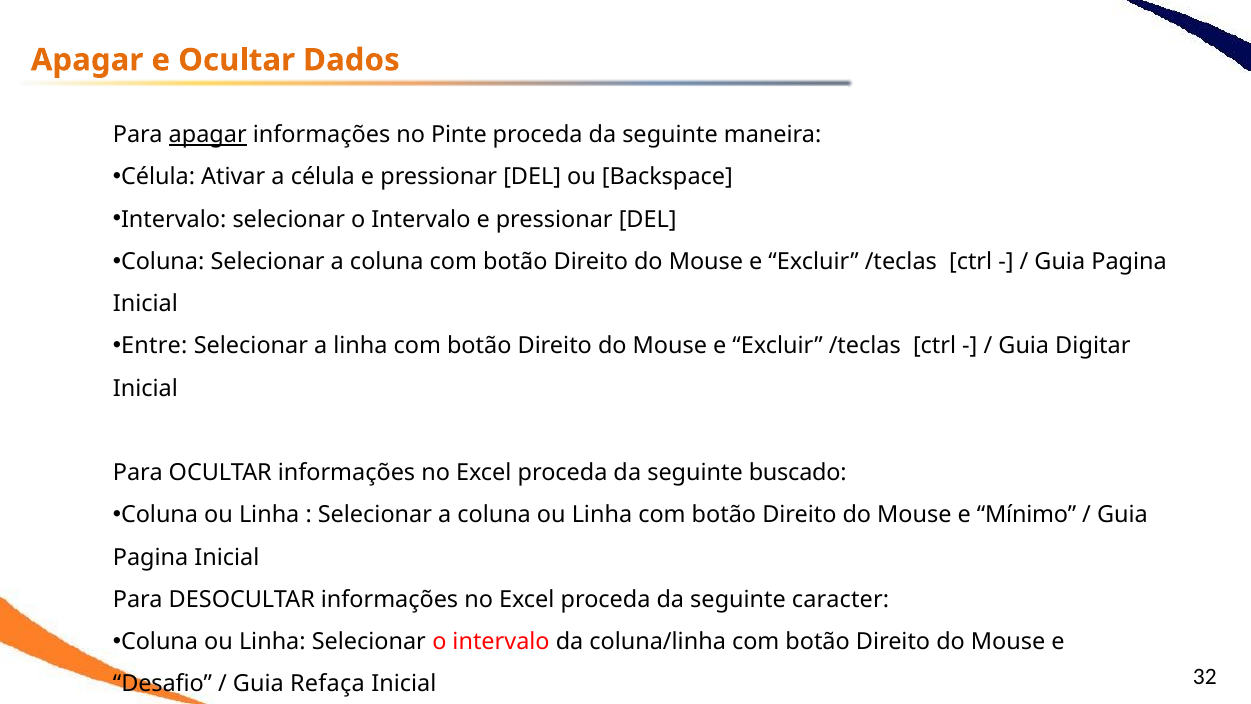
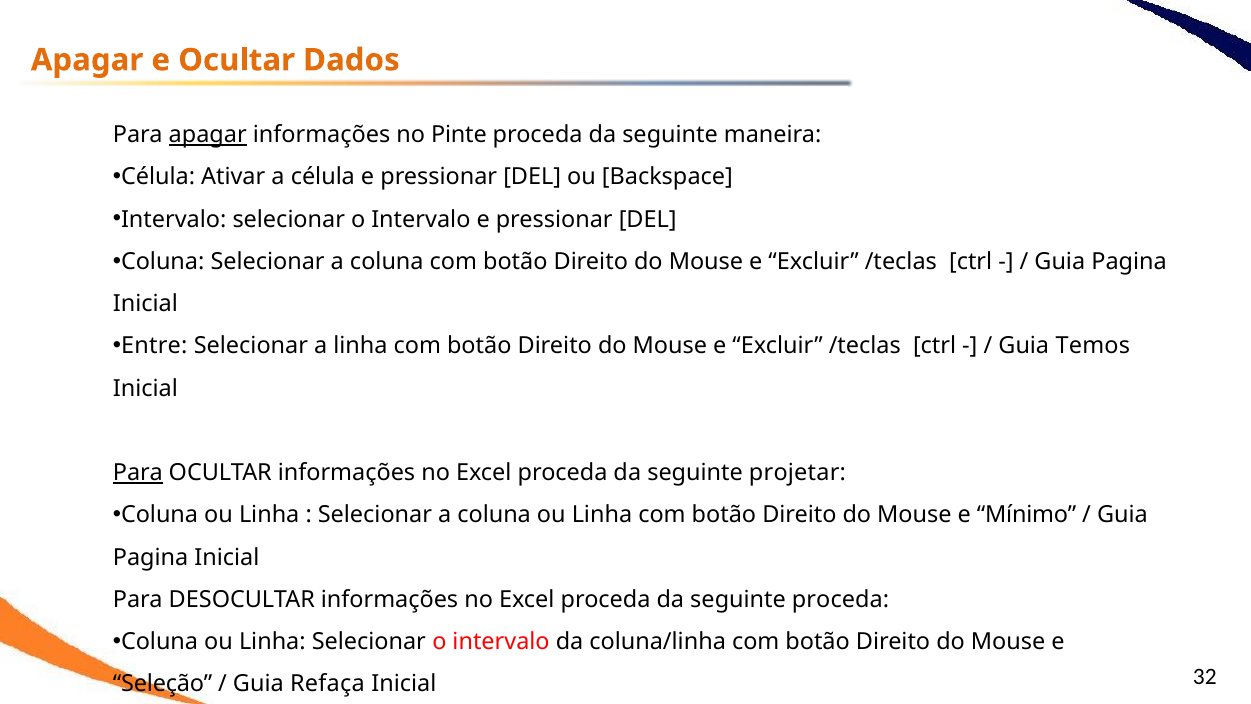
Digitar: Digitar -> Temos
Para at (138, 473) underline: none -> present
buscado: buscado -> projetar
seguinte caracter: caracter -> proceda
Desafio: Desafio -> Seleção
